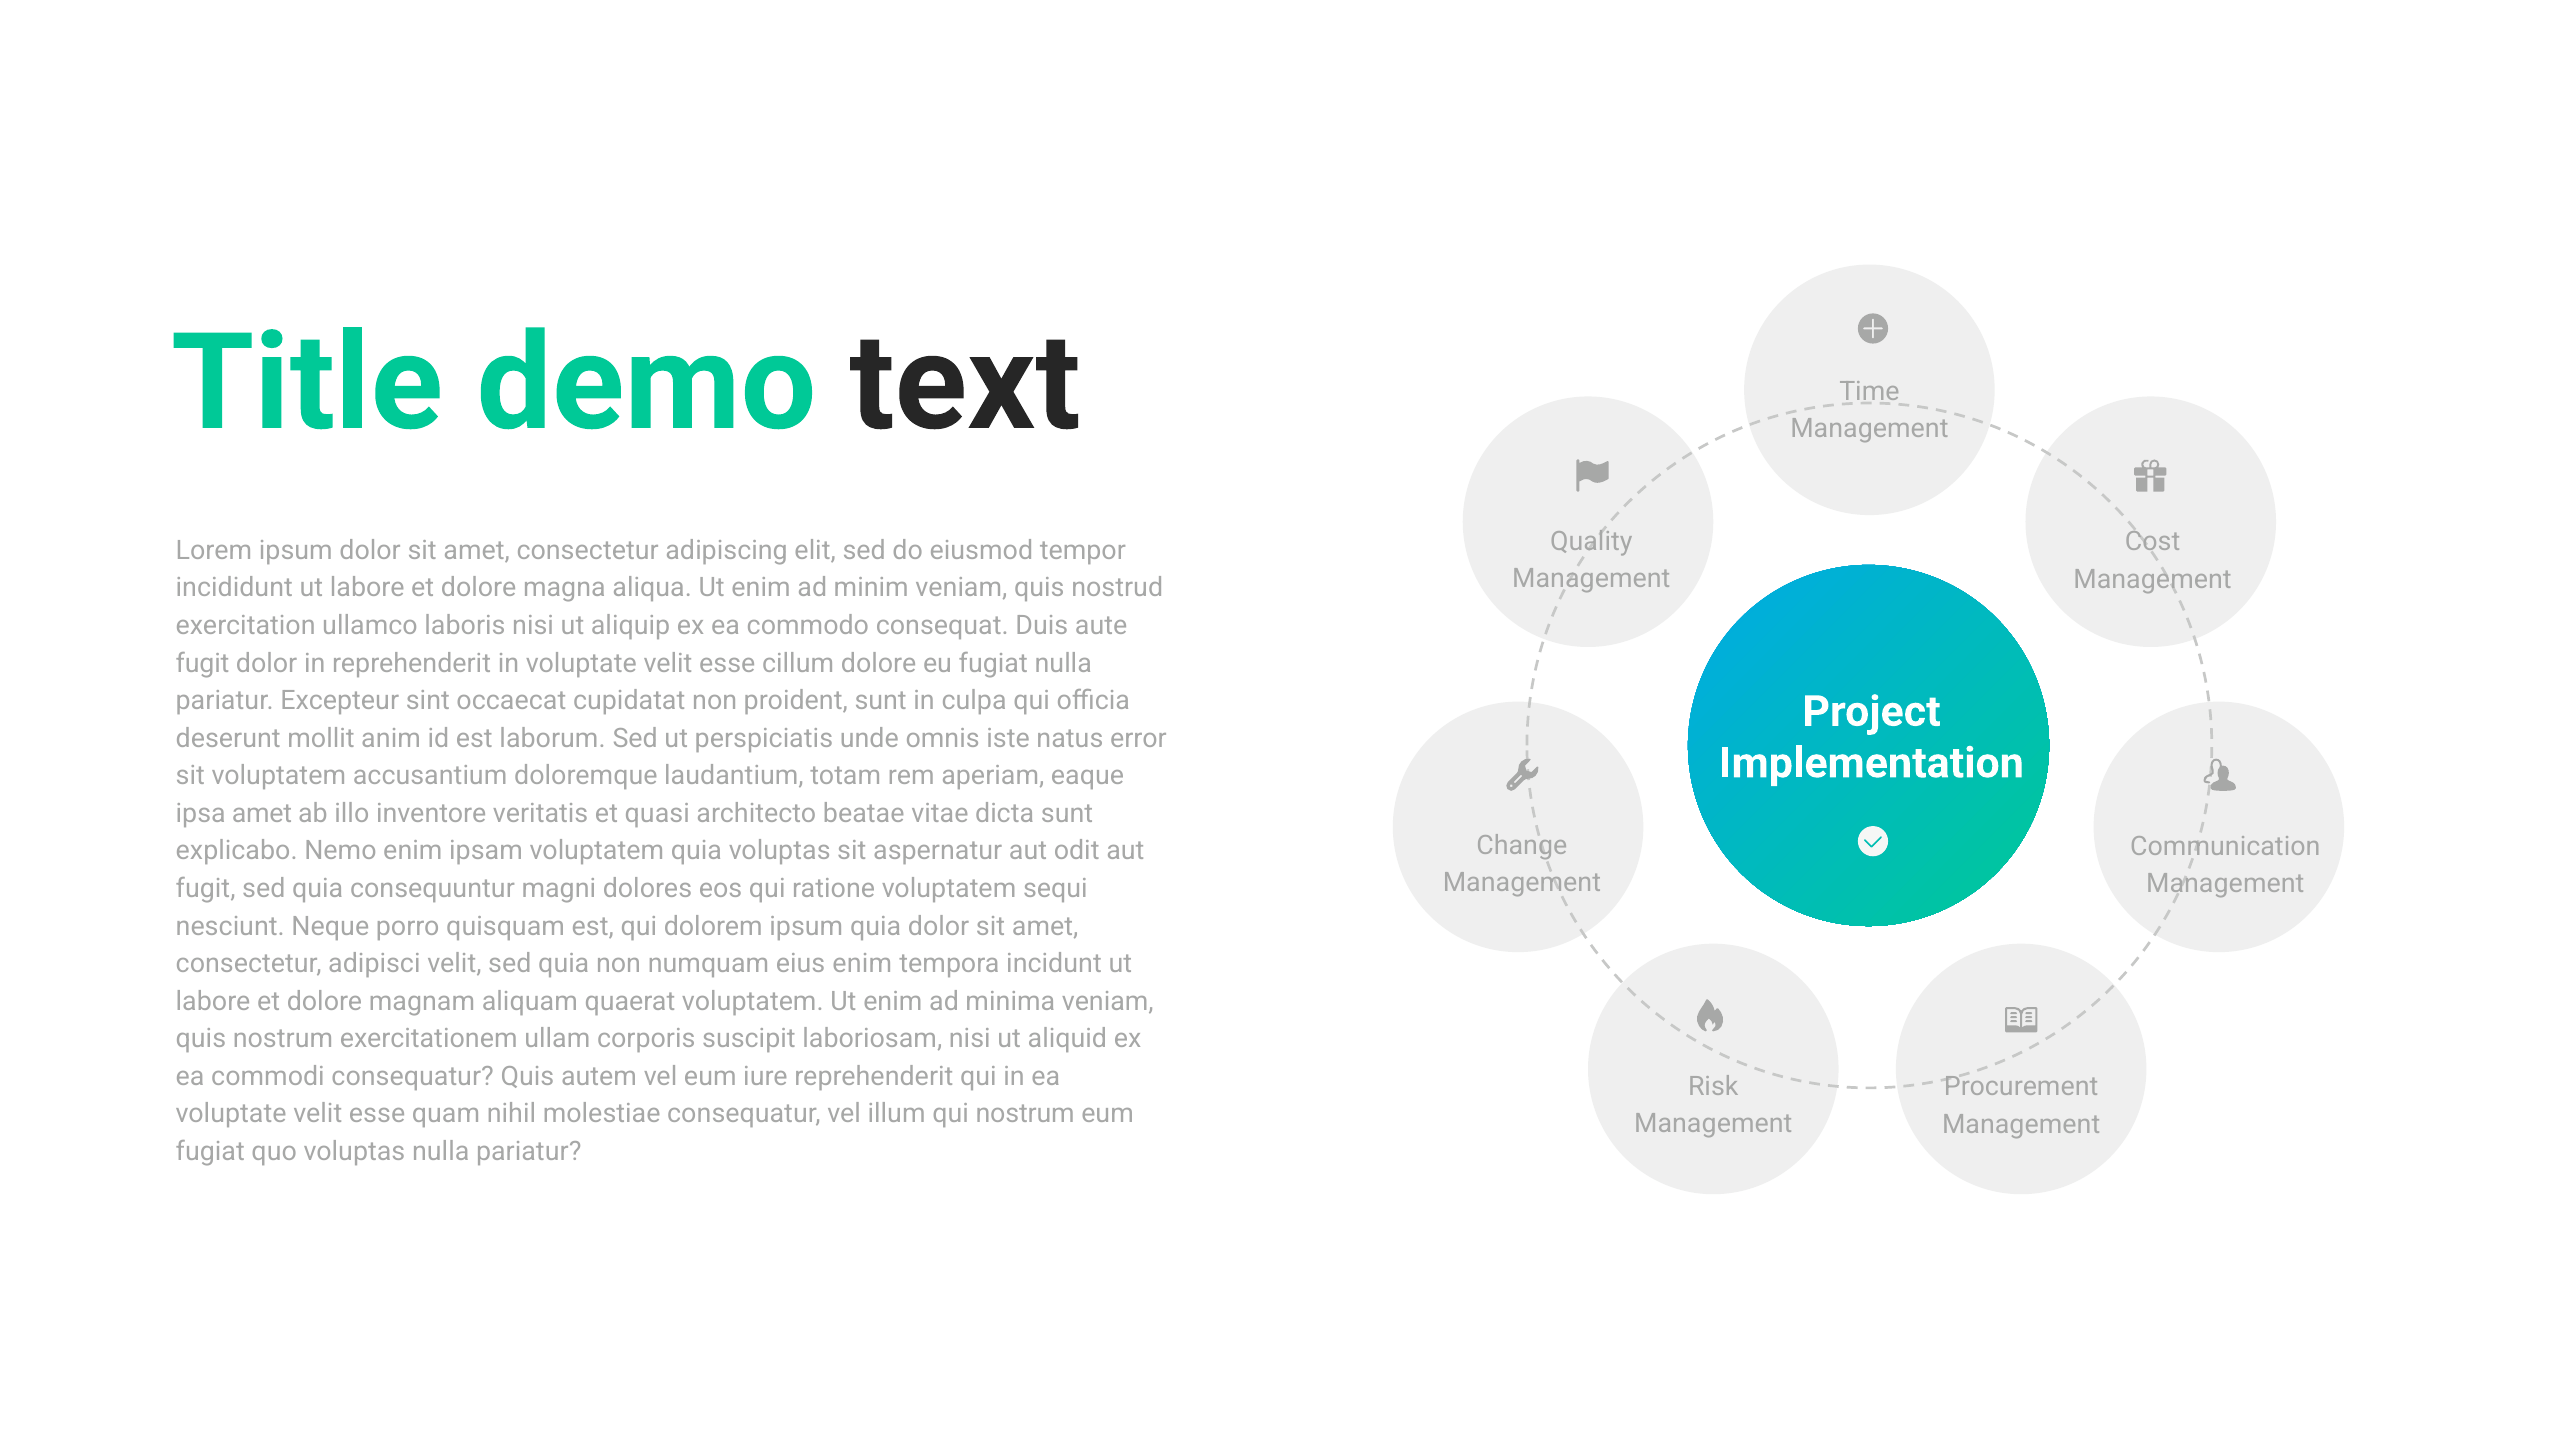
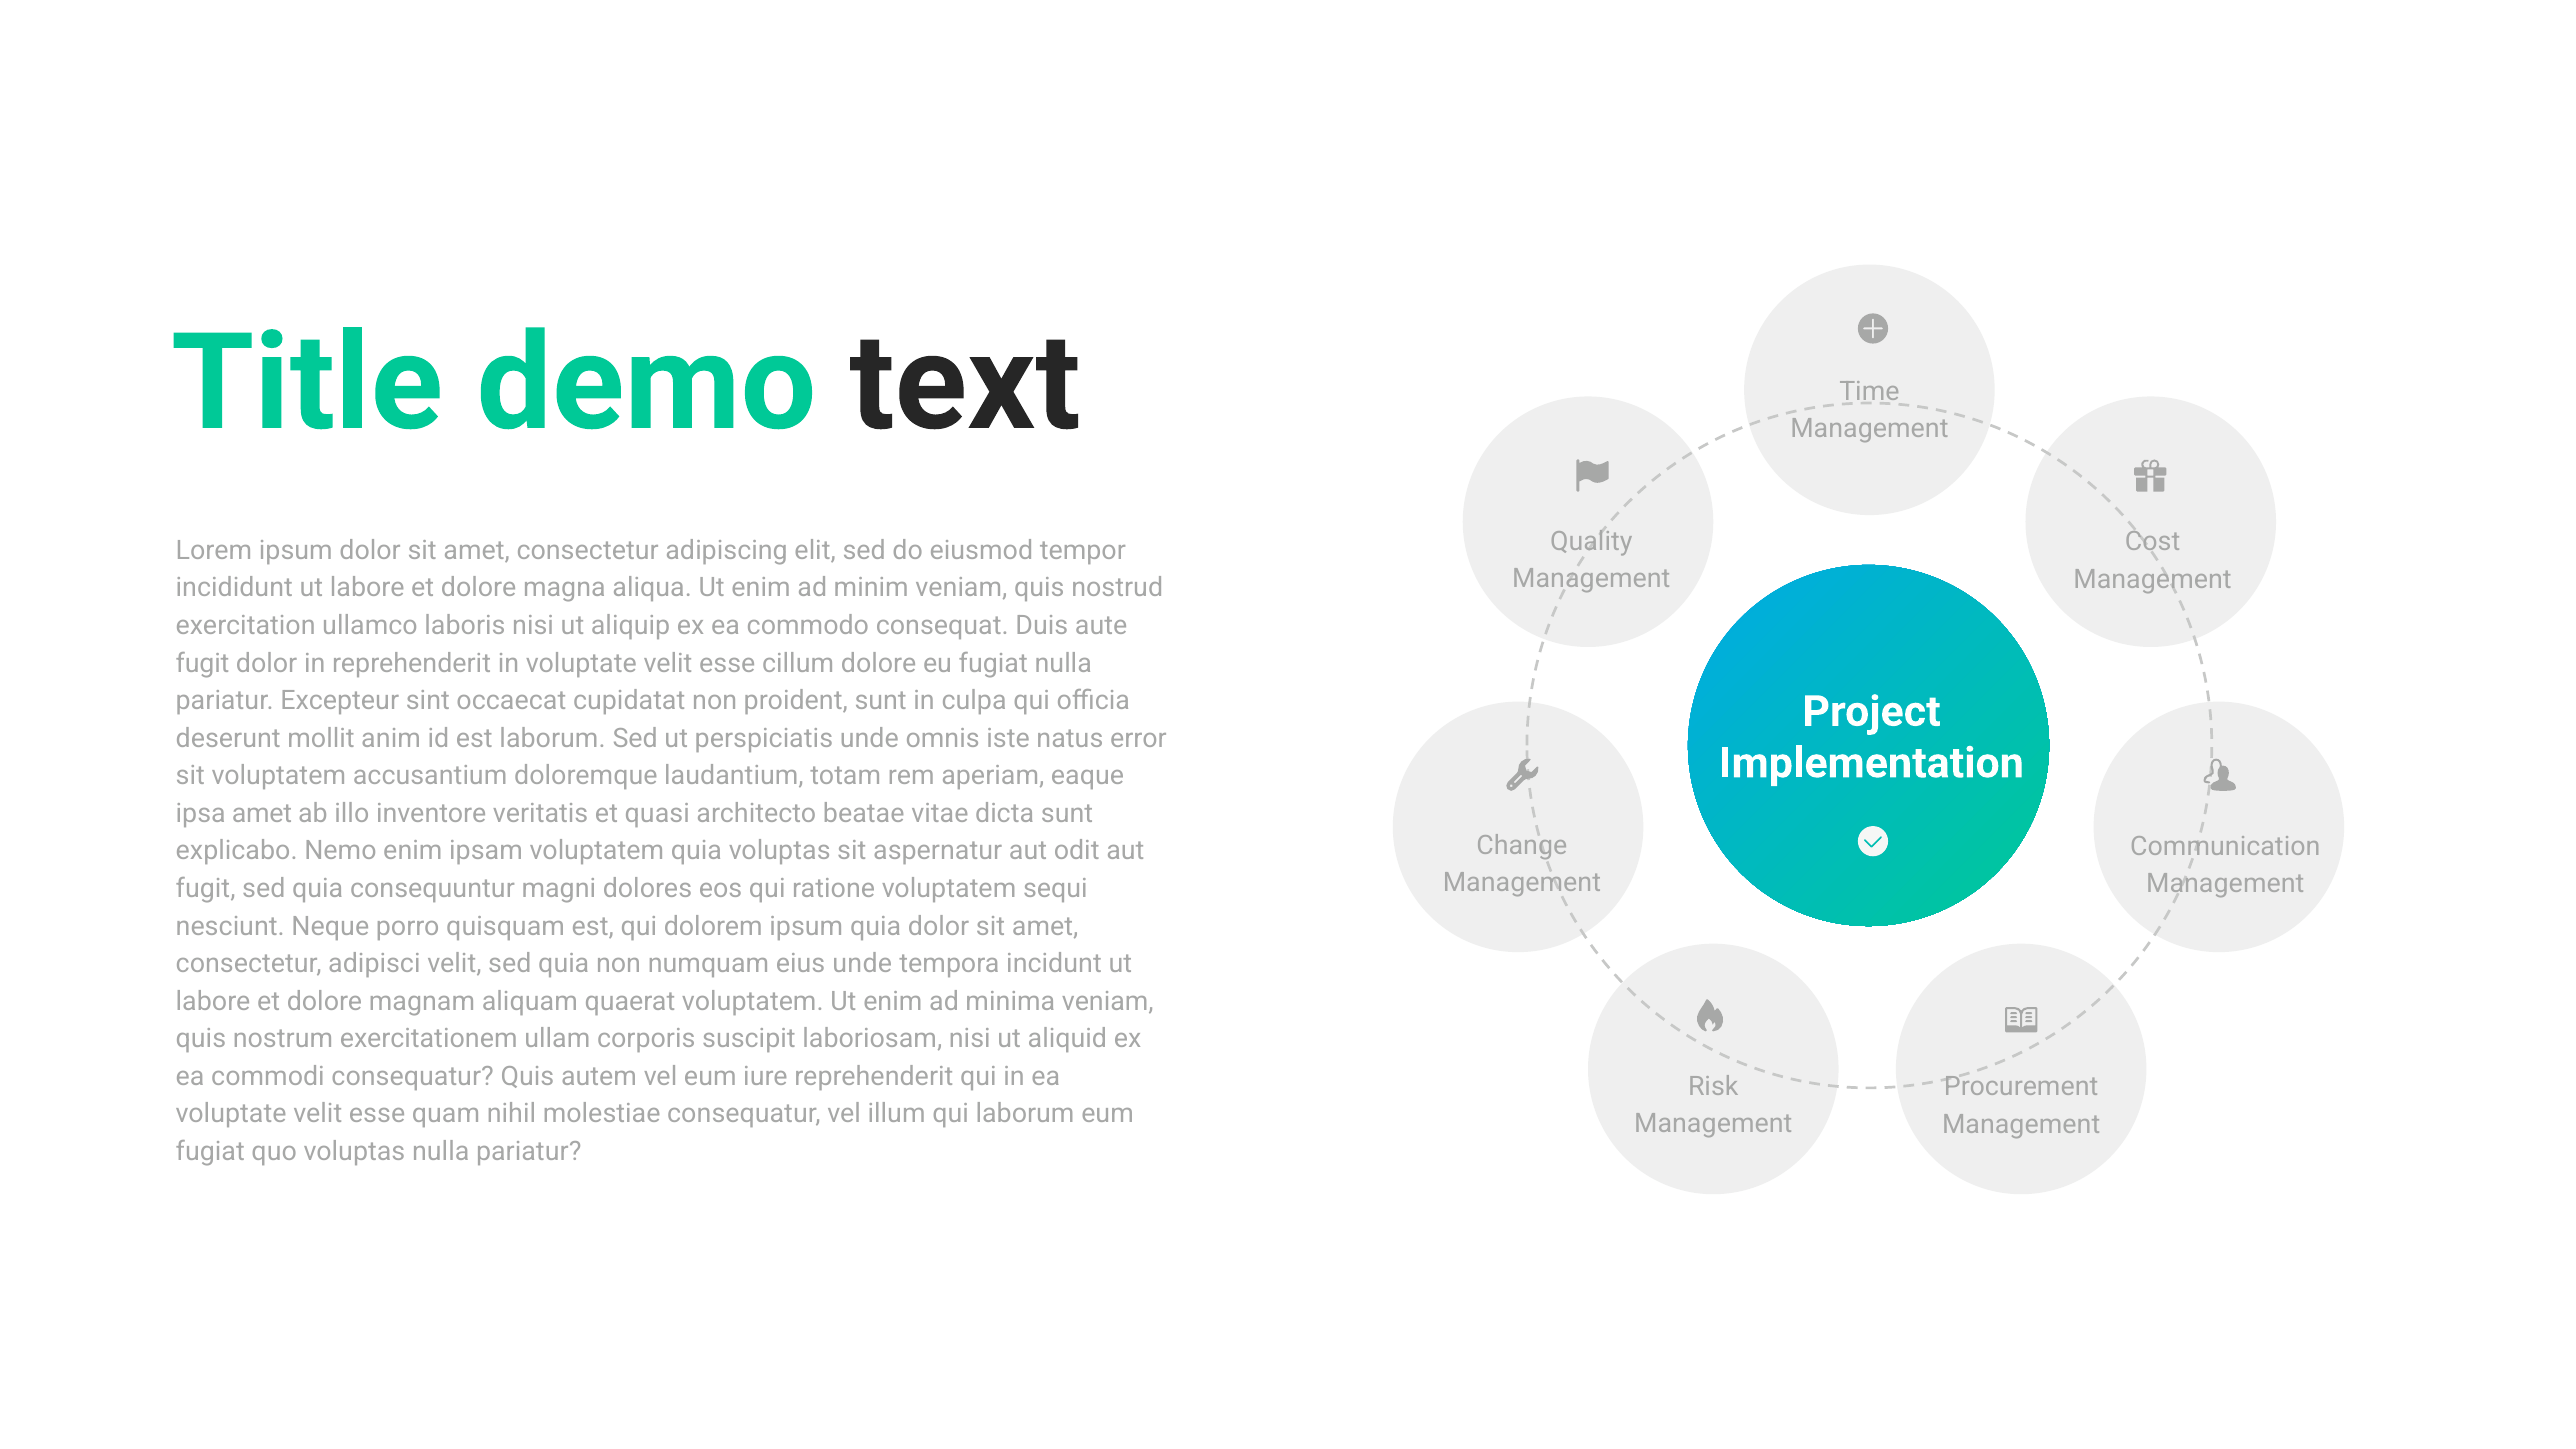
eius enim: enim -> unde
qui nostrum: nostrum -> laborum
